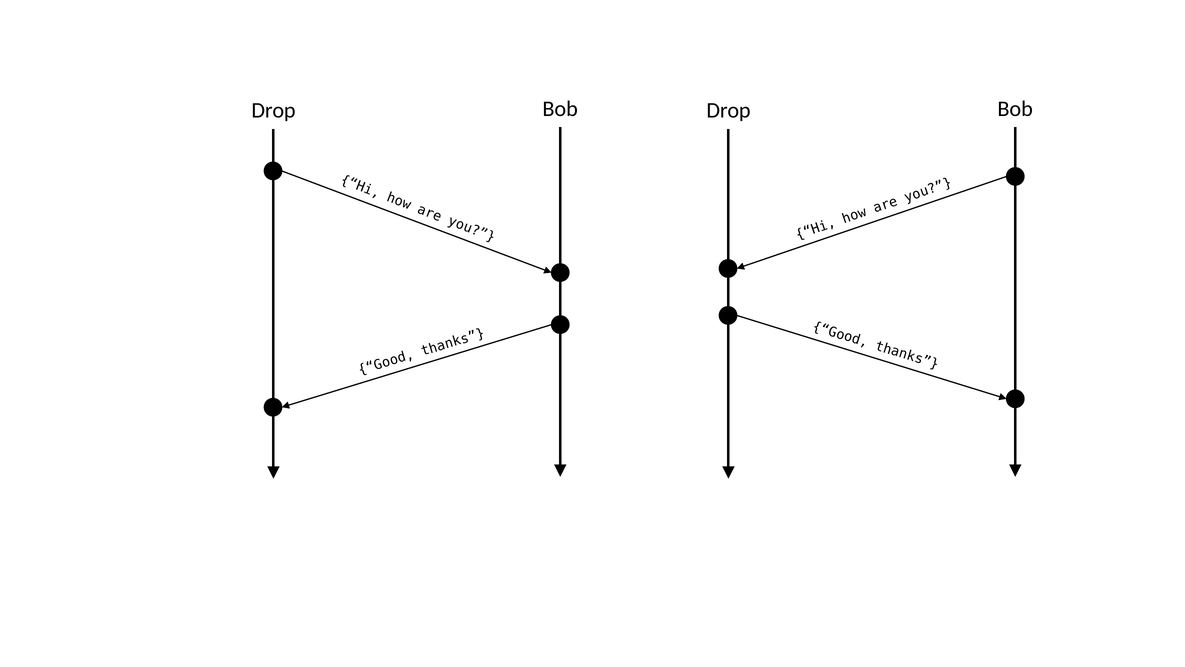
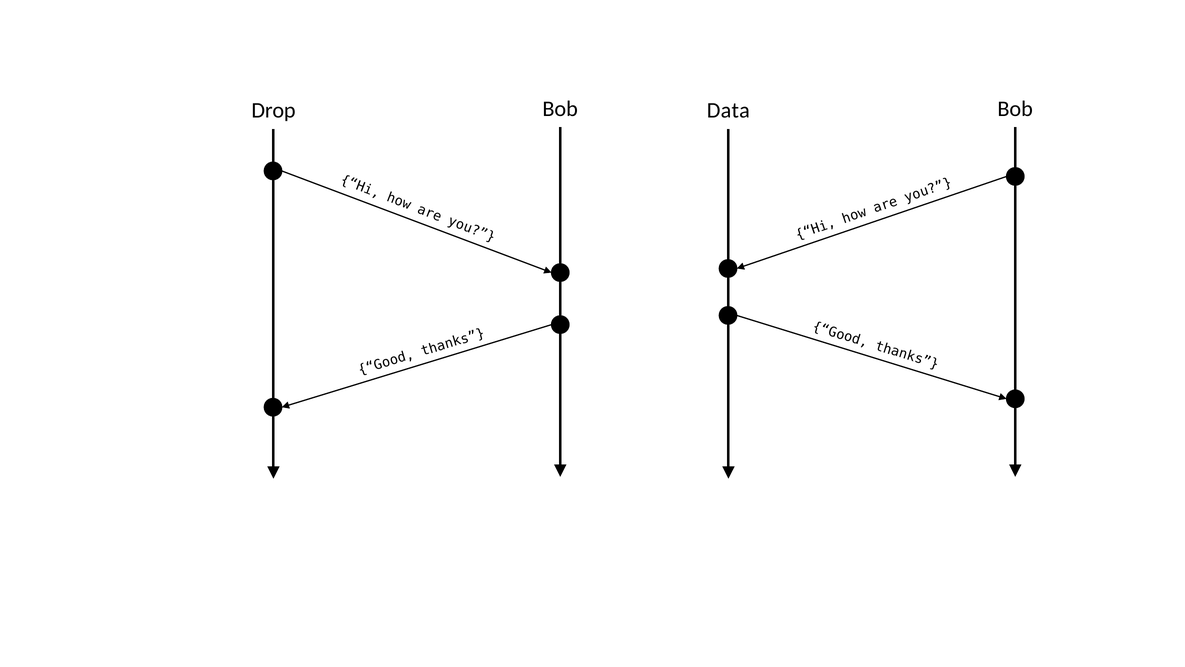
Drop at (729, 111): Drop -> Data
